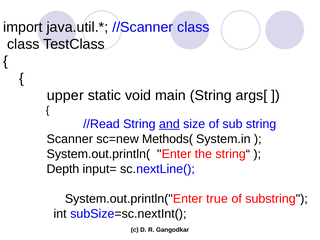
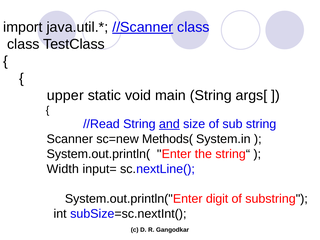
//Scanner underline: none -> present
Depth: Depth -> Width
true: true -> digit
